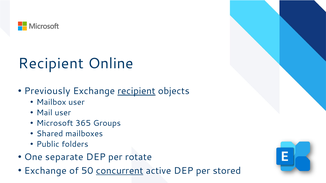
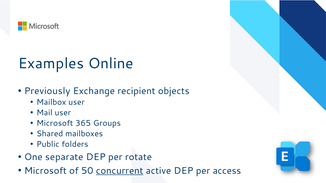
Recipient at (51, 64): Recipient -> Examples
recipient at (136, 91) underline: present -> none
Exchange at (45, 171): Exchange -> Microsoft
stored: stored -> access
